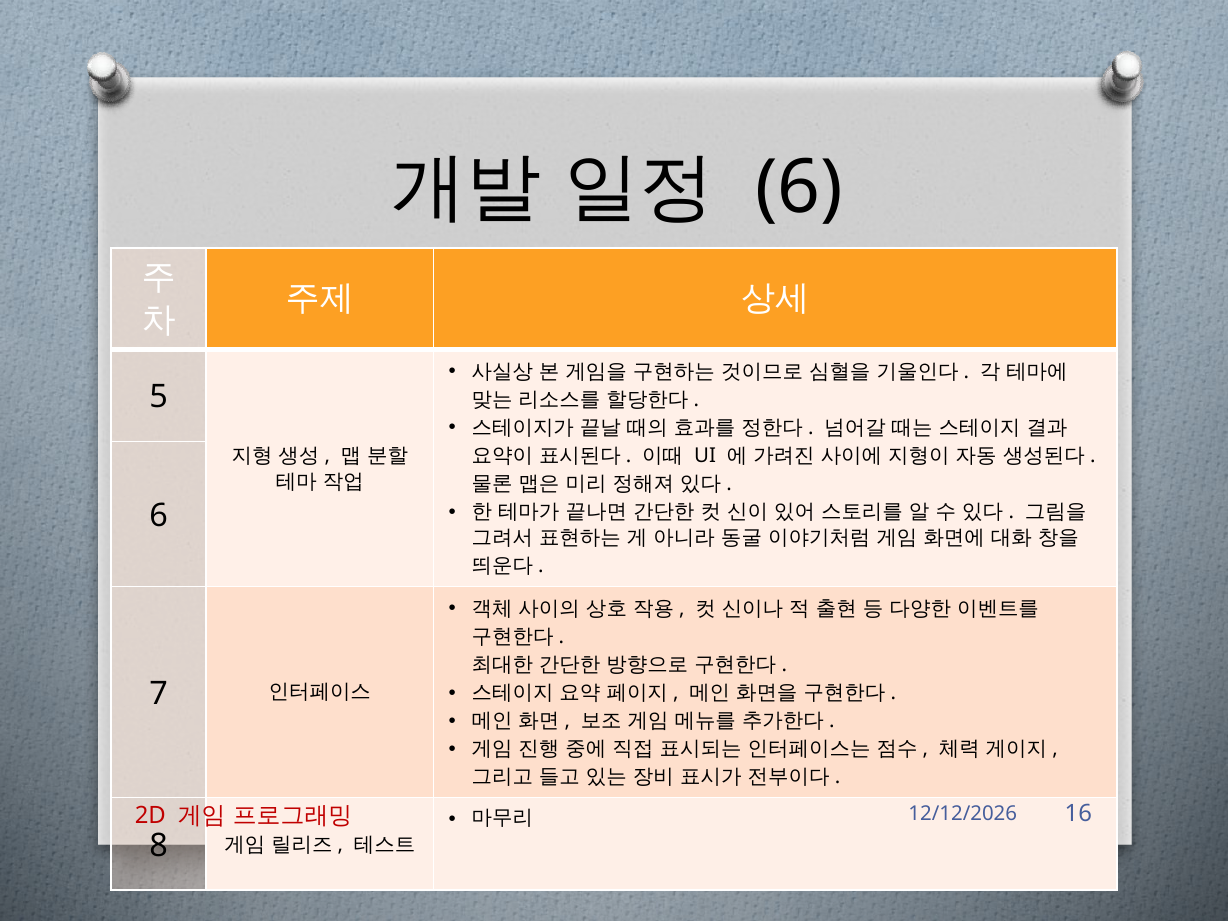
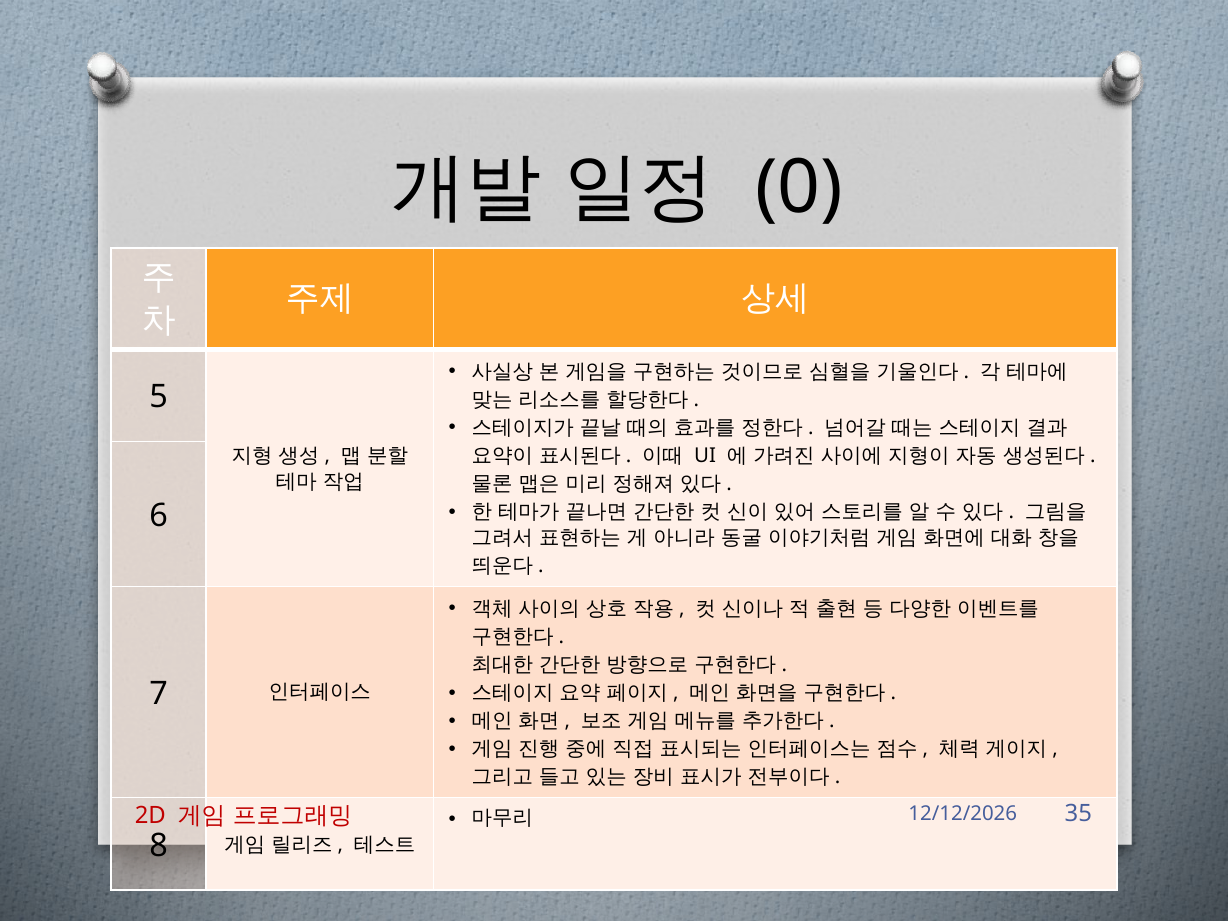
6 at (799, 188): 6 -> 0
16: 16 -> 35
